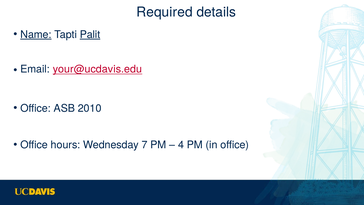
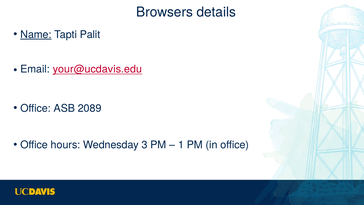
Required: Required -> Browsers
Palit underline: present -> none
2010: 2010 -> 2089
7: 7 -> 3
4: 4 -> 1
